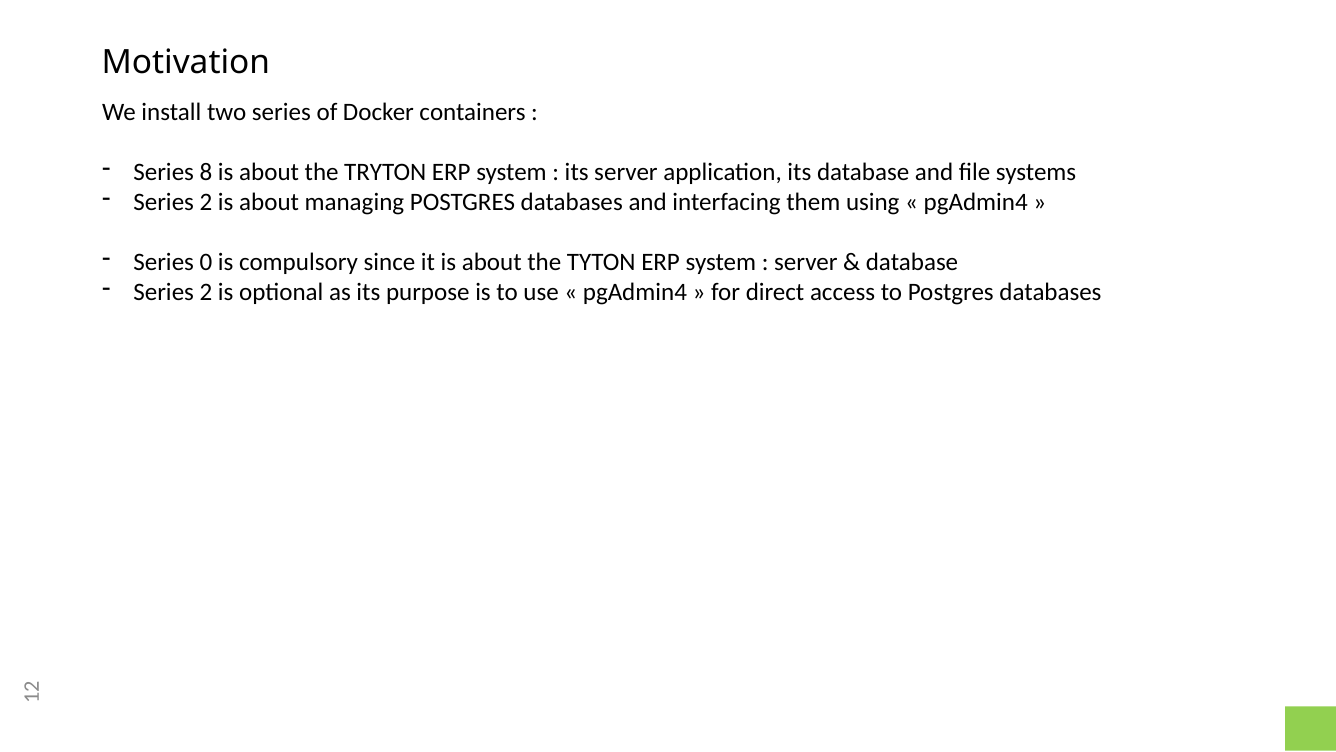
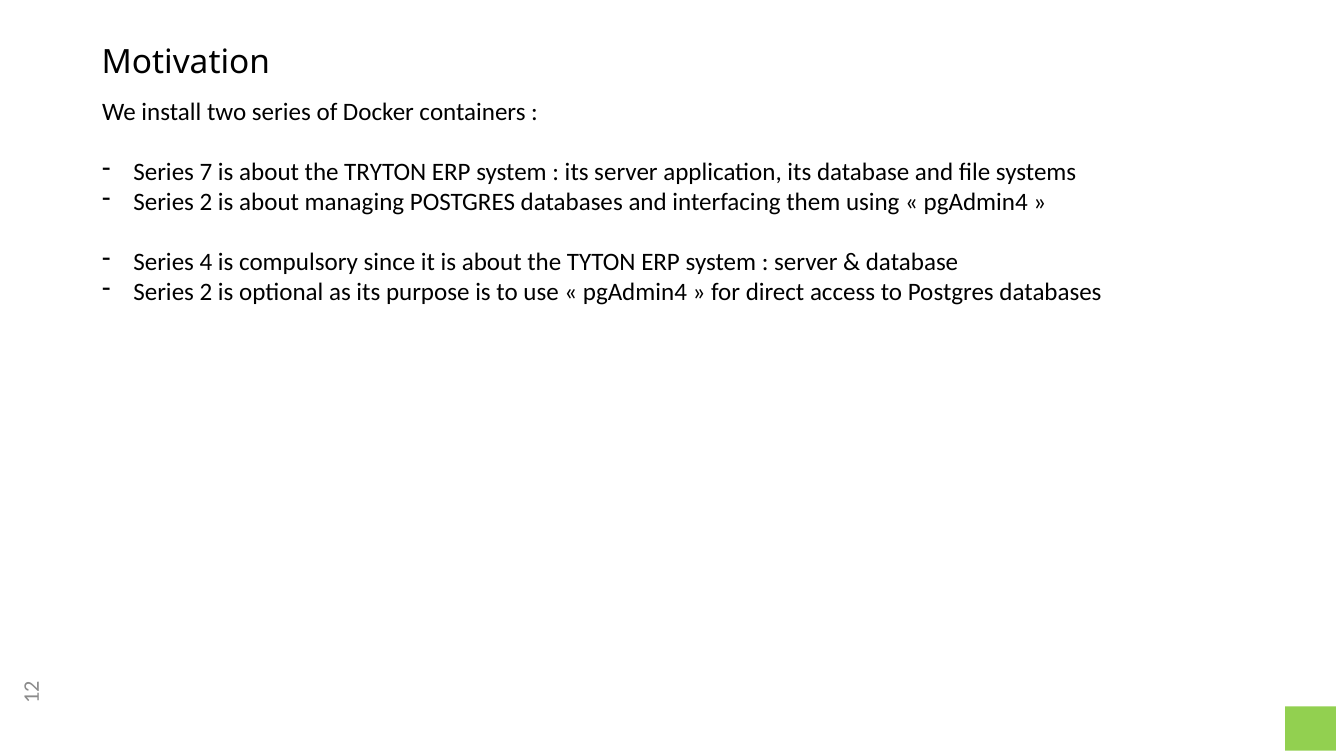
8: 8 -> 7
0: 0 -> 4
